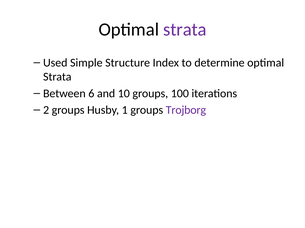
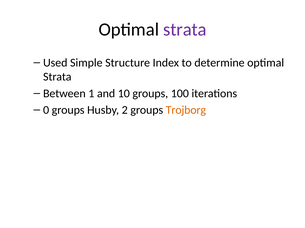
6: 6 -> 1
2: 2 -> 0
1: 1 -> 2
Trojborg colour: purple -> orange
